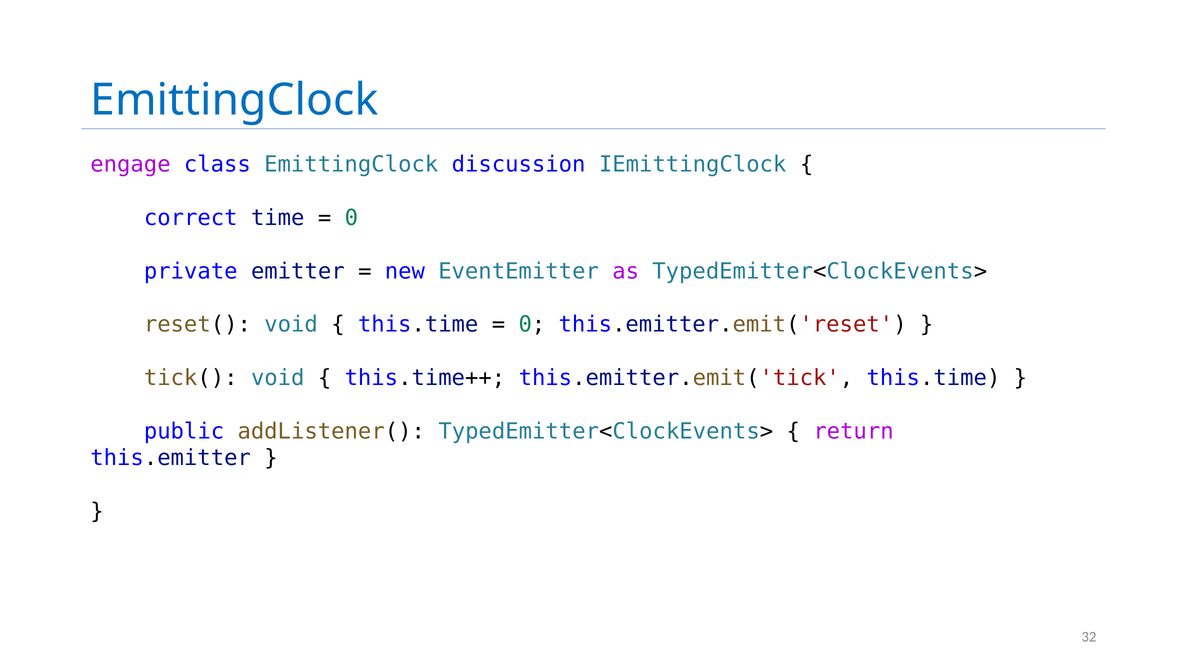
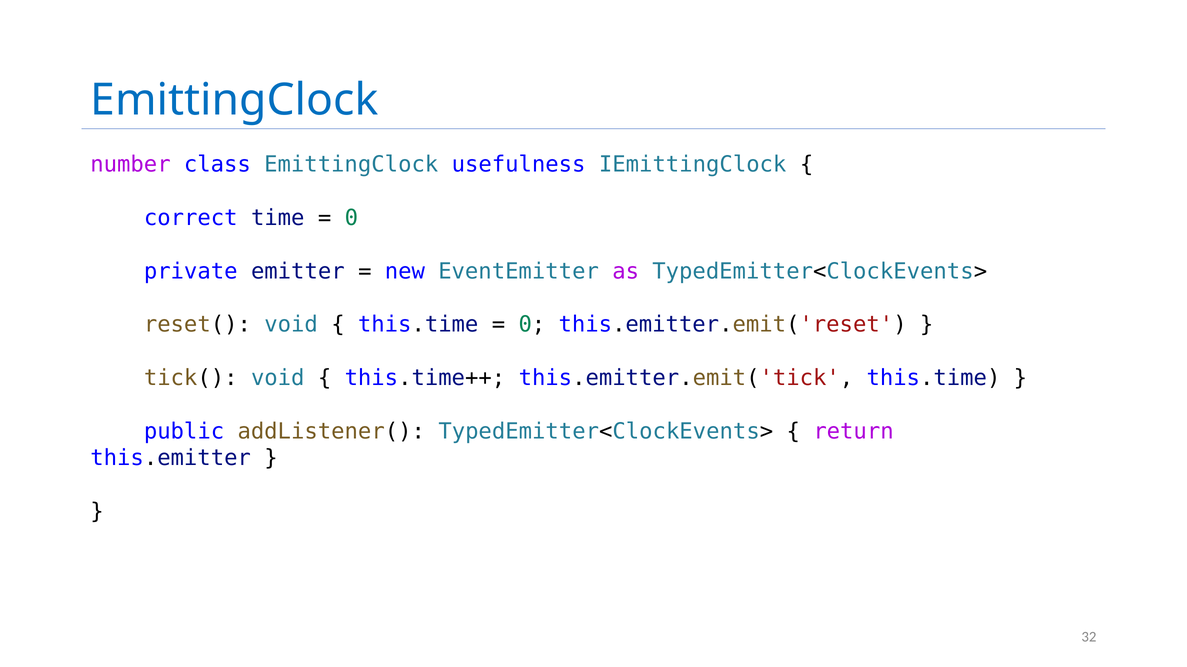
engage: engage -> number
discussion: discussion -> usefulness
